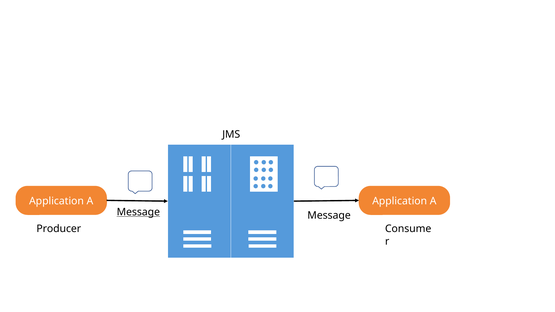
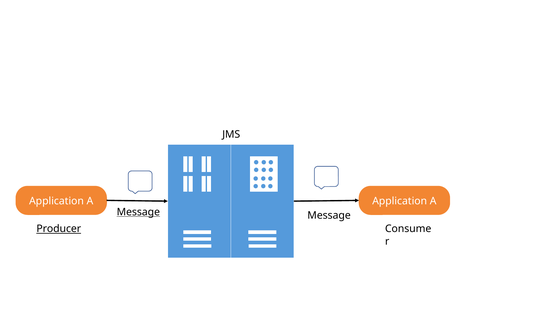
Producer underline: none -> present
